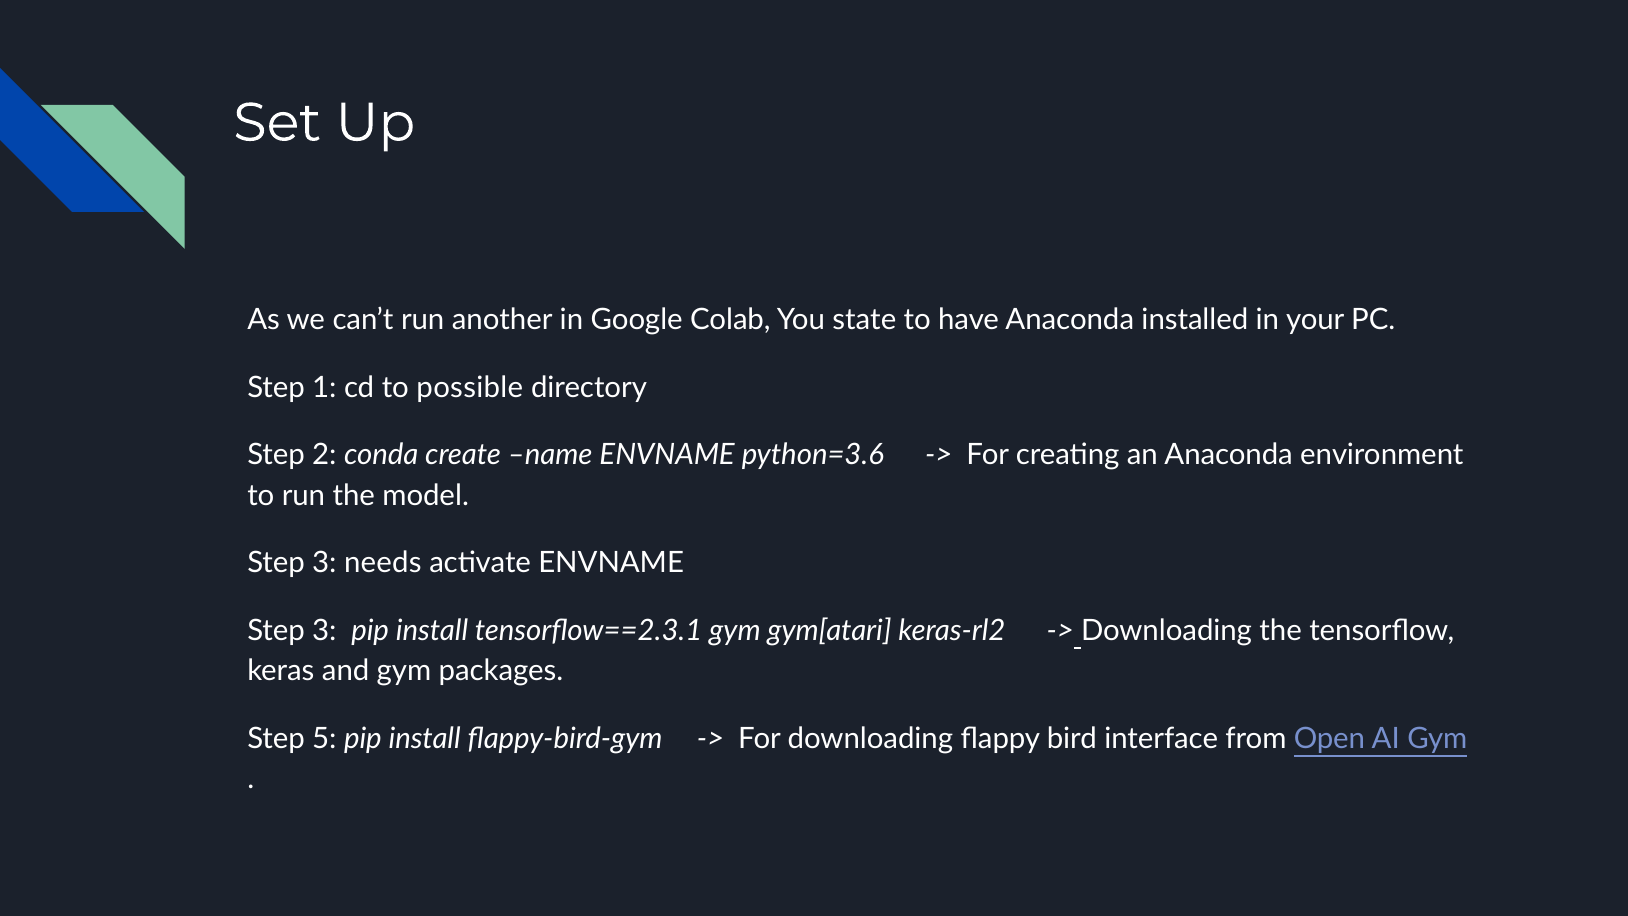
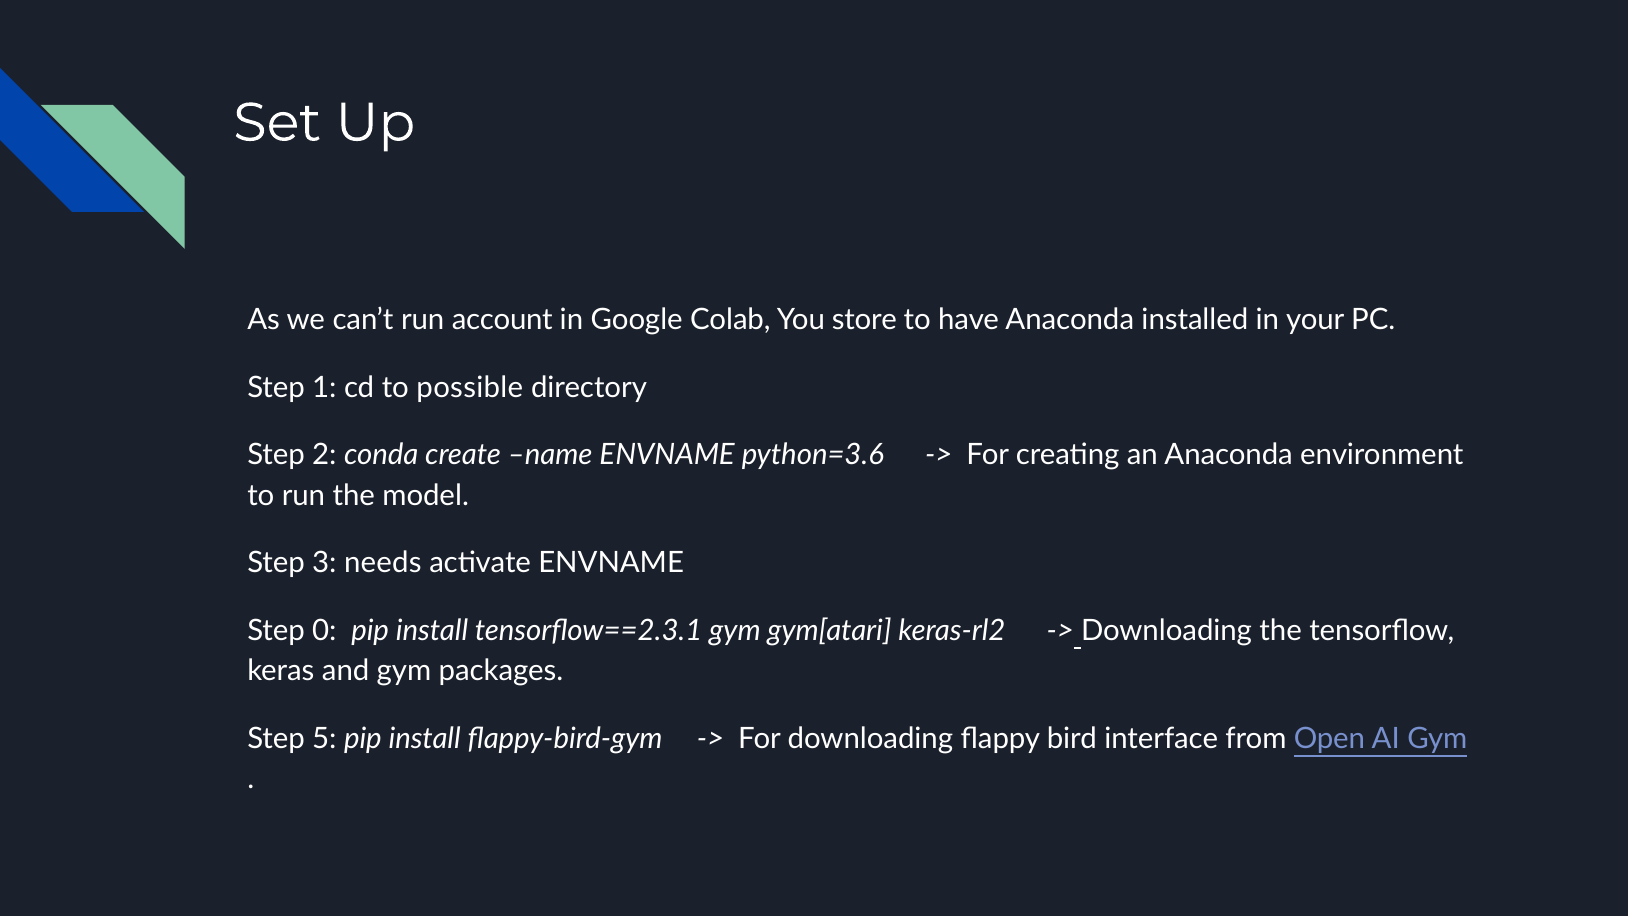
another: another -> account
state: state -> store
3 at (324, 631): 3 -> 0
